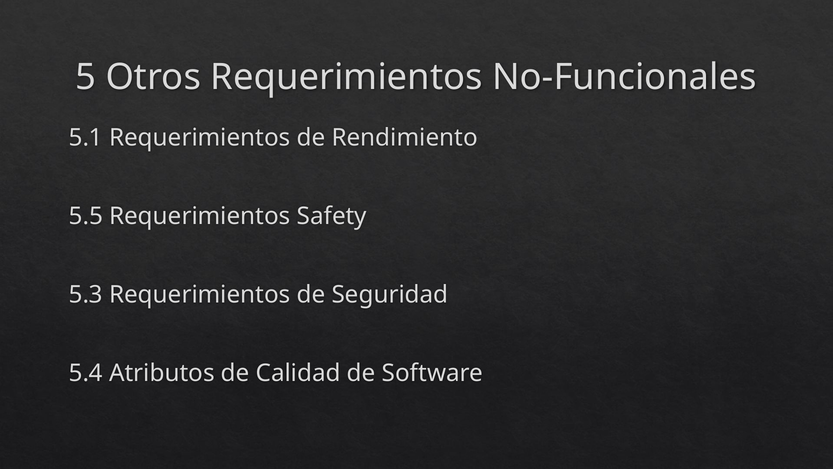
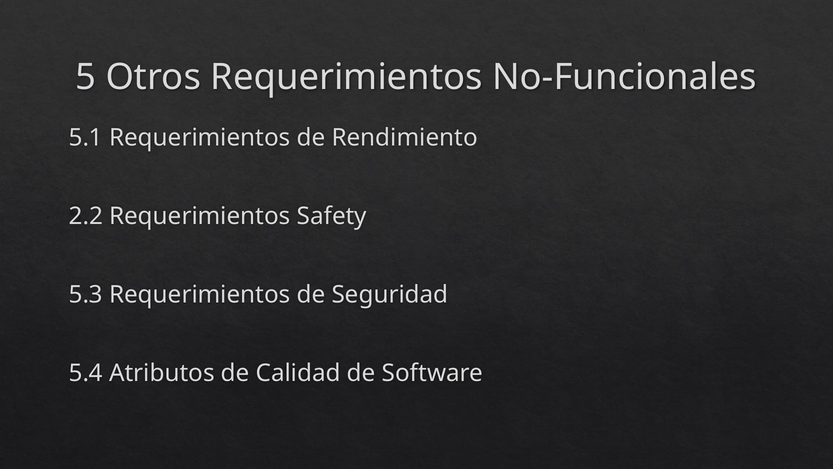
5.5: 5.5 -> 2.2
